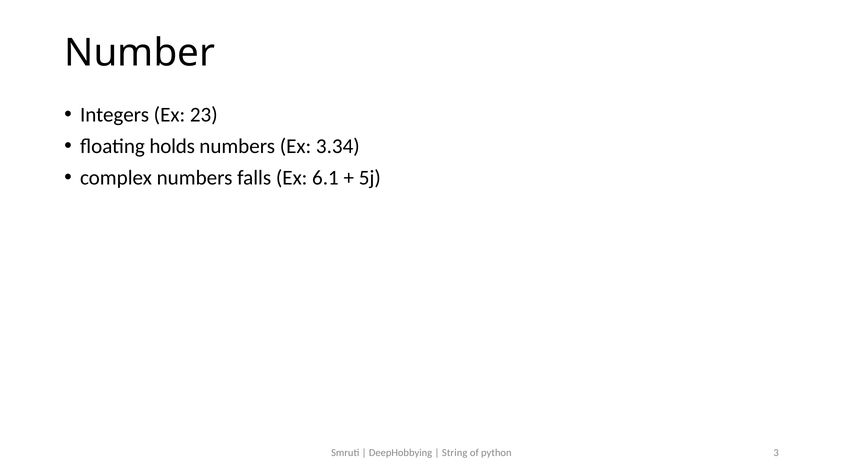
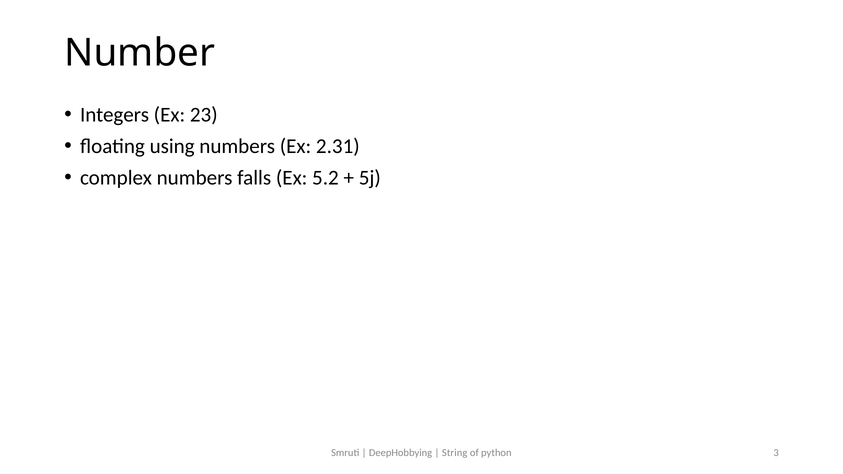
holds: holds -> using
3.34: 3.34 -> 2.31
6.1: 6.1 -> 5.2
